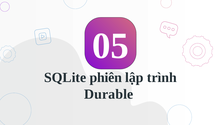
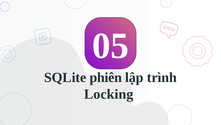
Durable: Durable -> Locking
